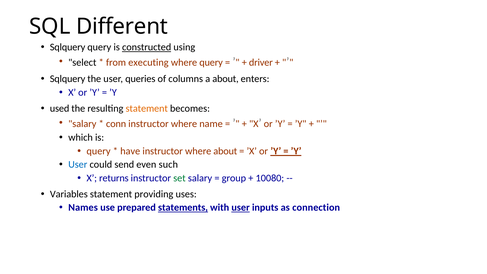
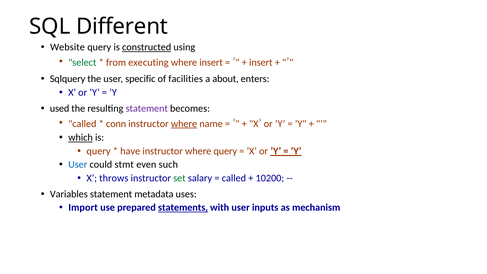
Sqlquery at (68, 47): Sqlquery -> Website
select colour: black -> green
where query: query -> insert
driver at (261, 62): driver -> insert
queries: queries -> specific
columns: columns -> facilities
statement at (147, 108) colour: orange -> purple
salary at (82, 124): salary -> called
where at (184, 124) underline: none -> present
which underline: none -> present
where about: about -> query
send: send -> stmt
returns: returns -> throws
group at (234, 178): group -> called
10080: 10080 -> 10200
providing: providing -> metadata
Names: Names -> Import
user at (241, 208) underline: present -> none
connection: connection -> mechanism
